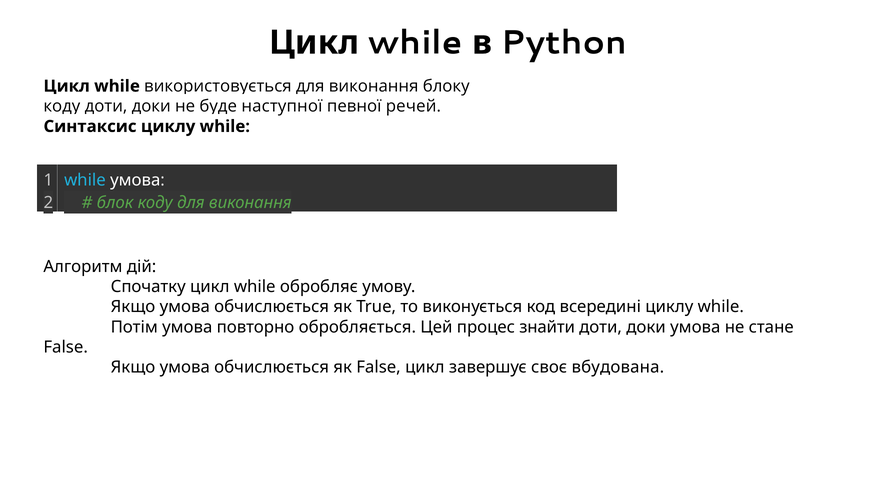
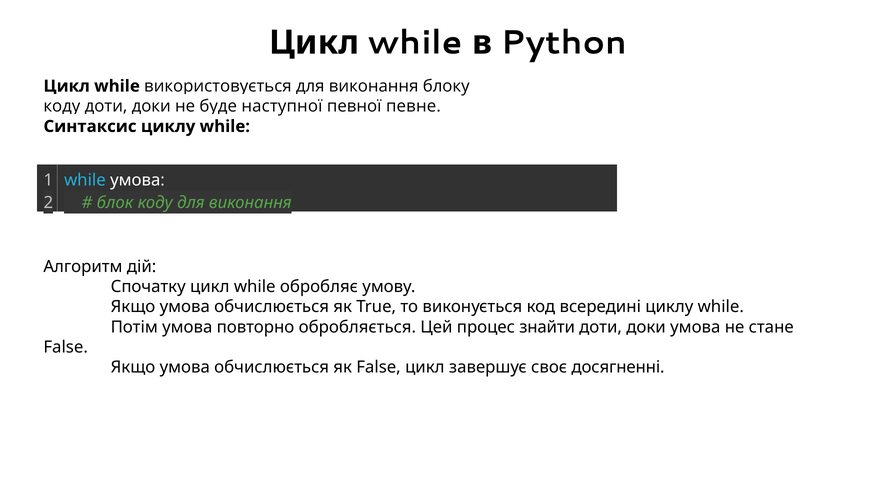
речей: речей -> певне
вбудована: вбудована -> досягненні
